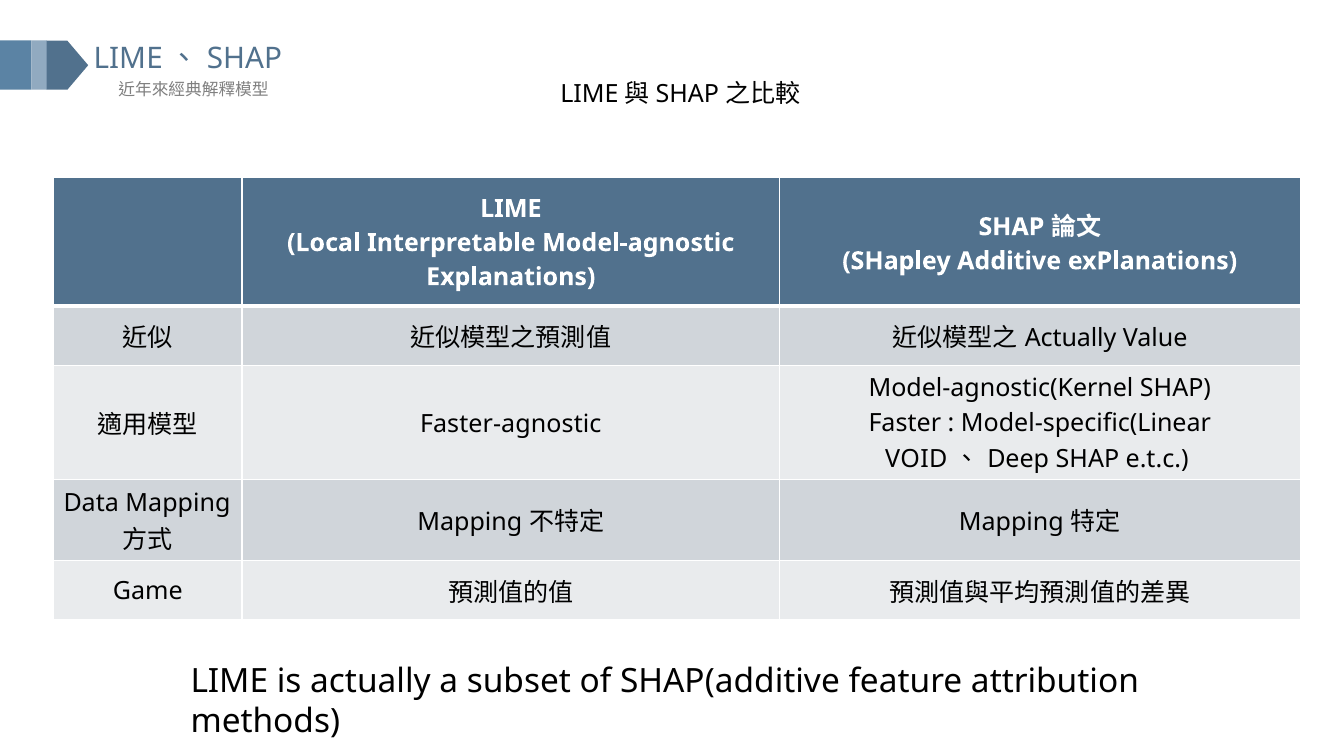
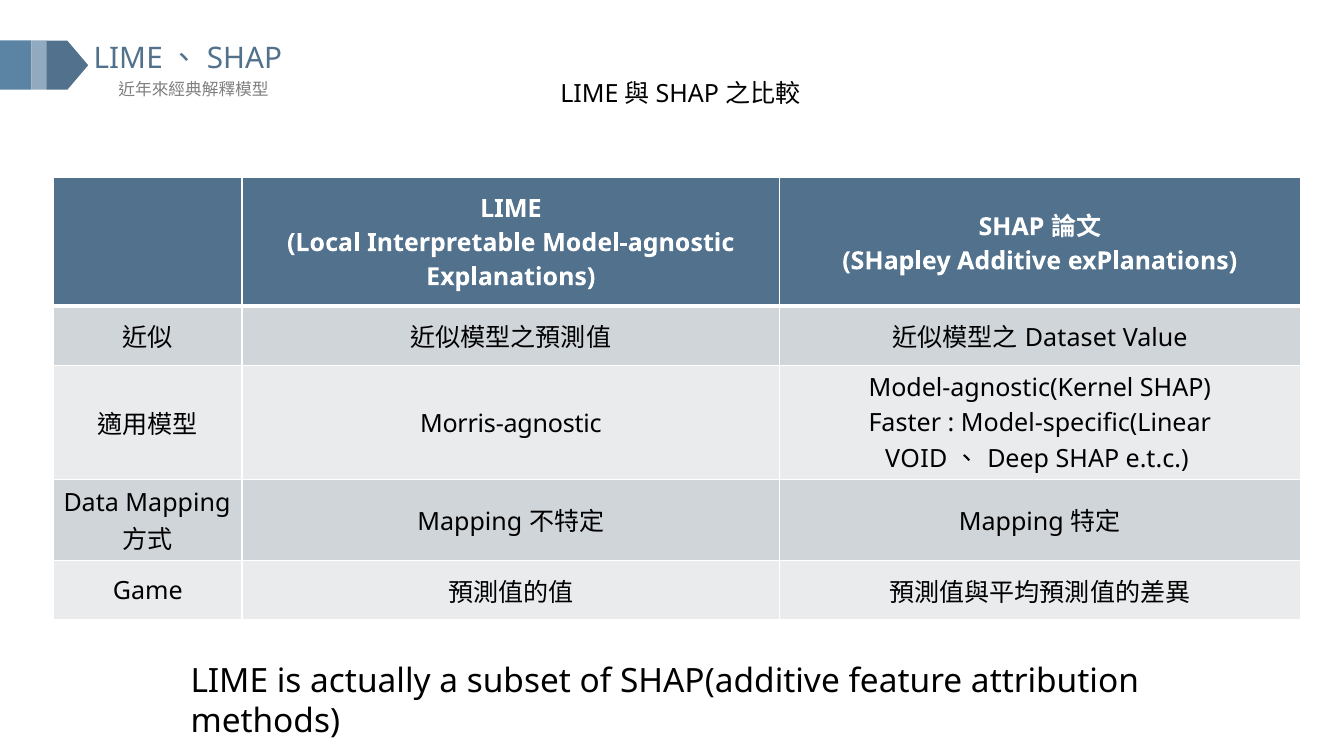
Actually at (1071, 338): Actually -> Dataset
Faster-agnostic: Faster-agnostic -> Morris-agnostic
